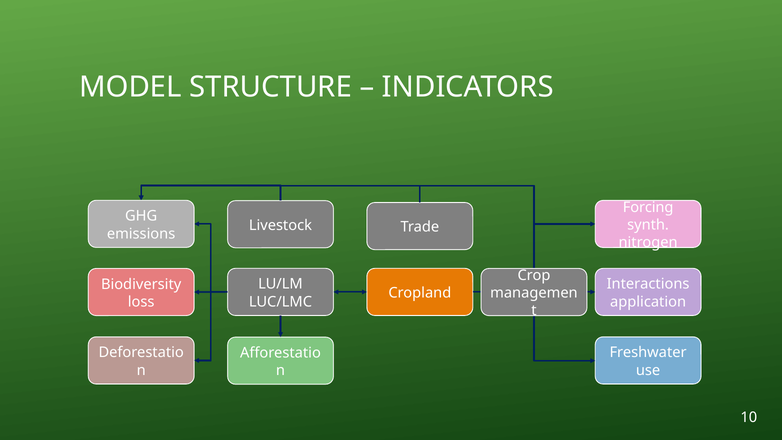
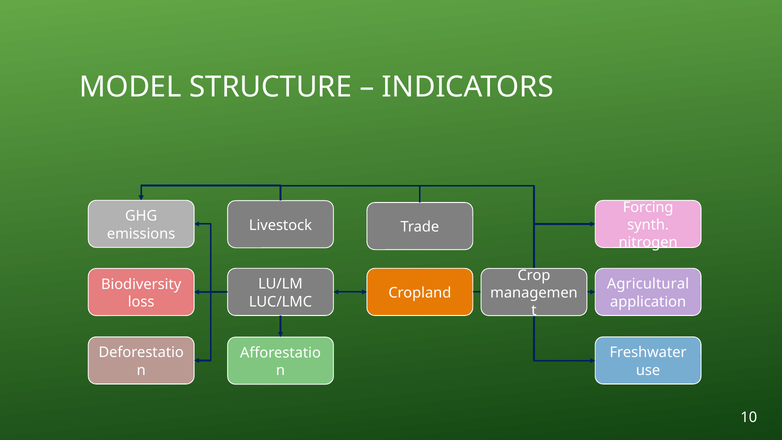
Interactions: Interactions -> Agricultural
